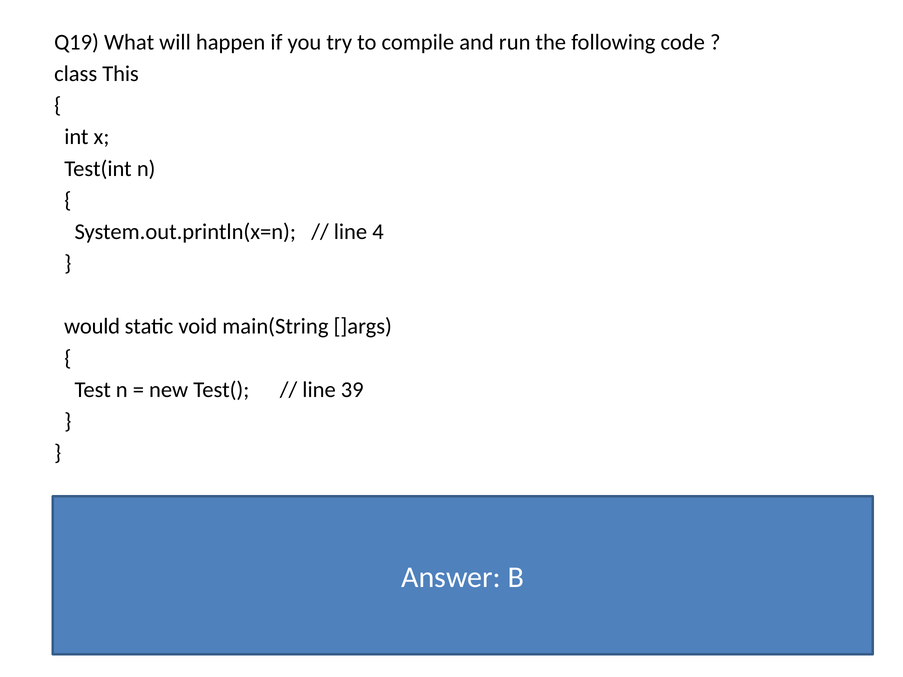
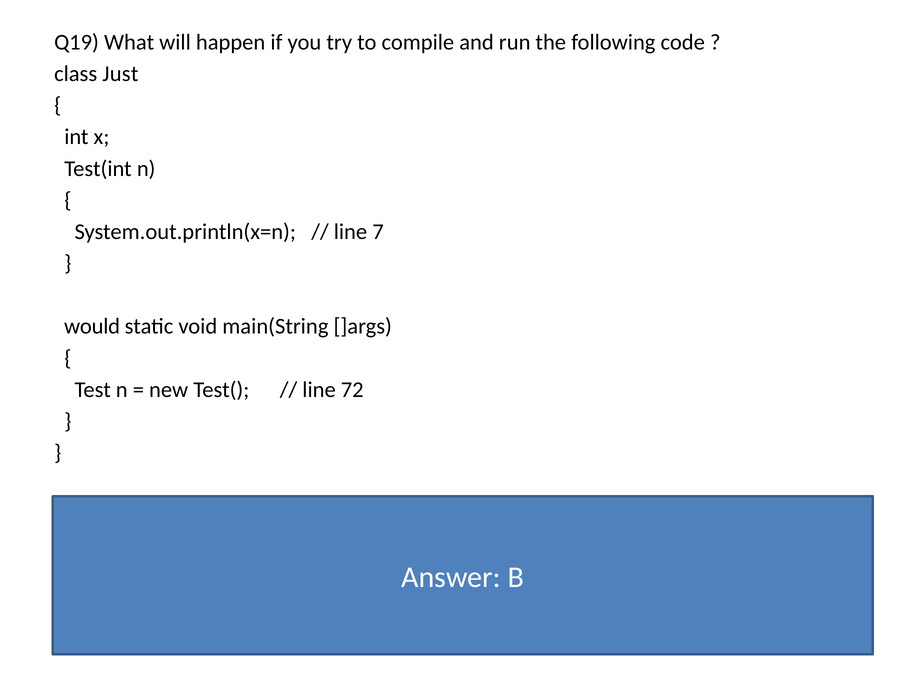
This: This -> Just
4: 4 -> 7
39: 39 -> 72
